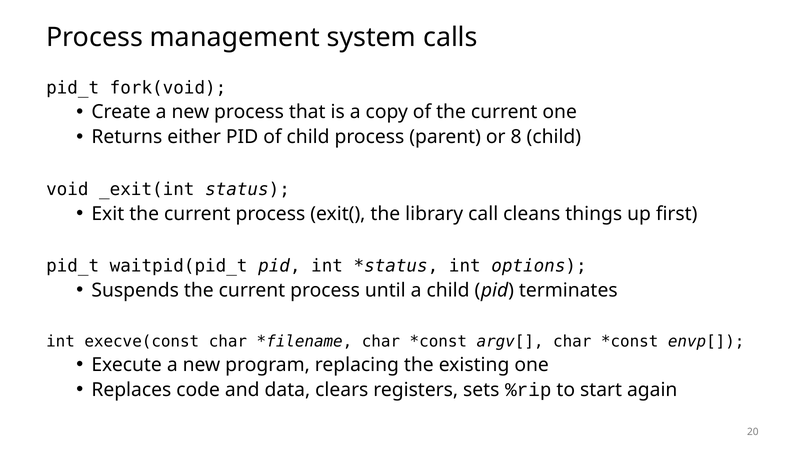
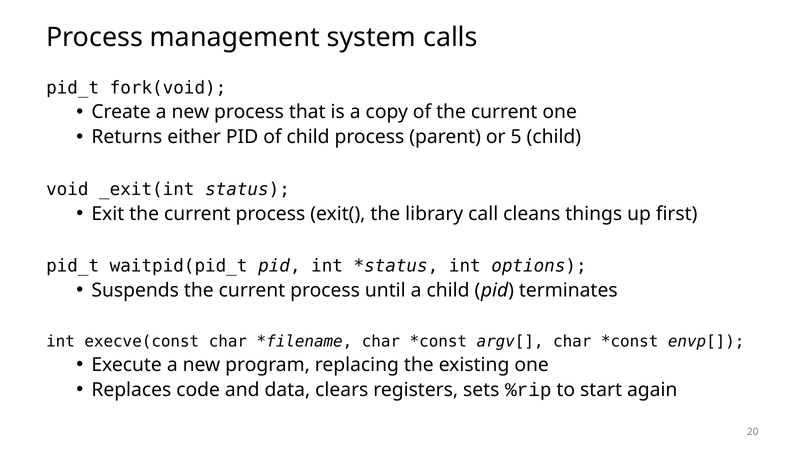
8: 8 -> 5
